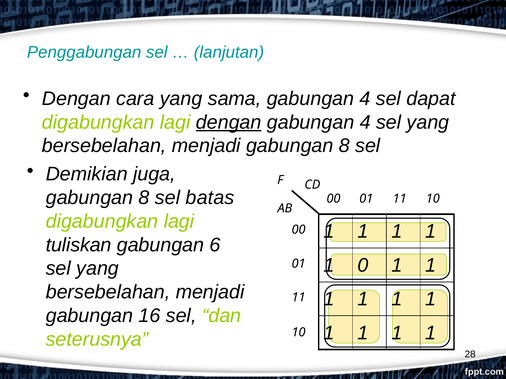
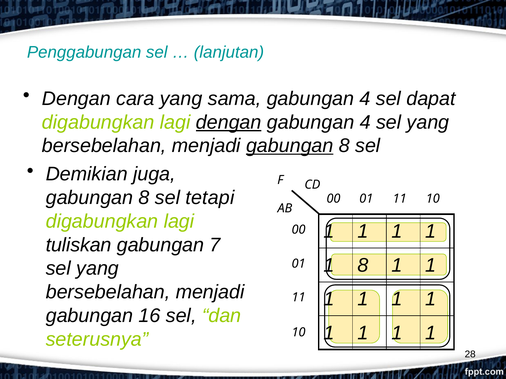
gabungan at (290, 146) underline: none -> present
batas: batas -> tetapi
6: 6 -> 7
1 0: 0 -> 8
